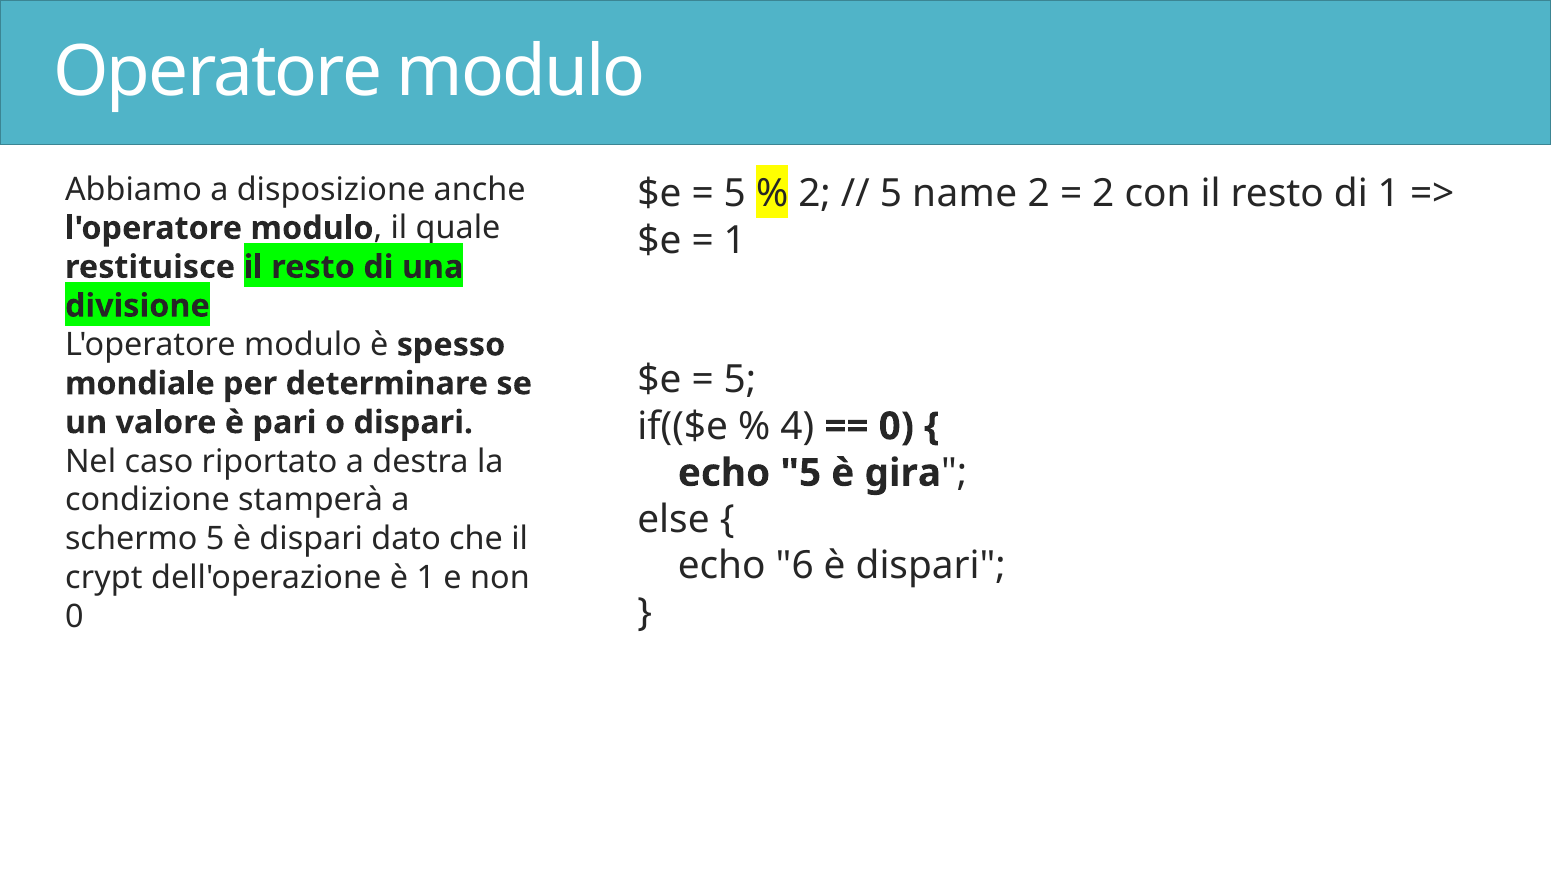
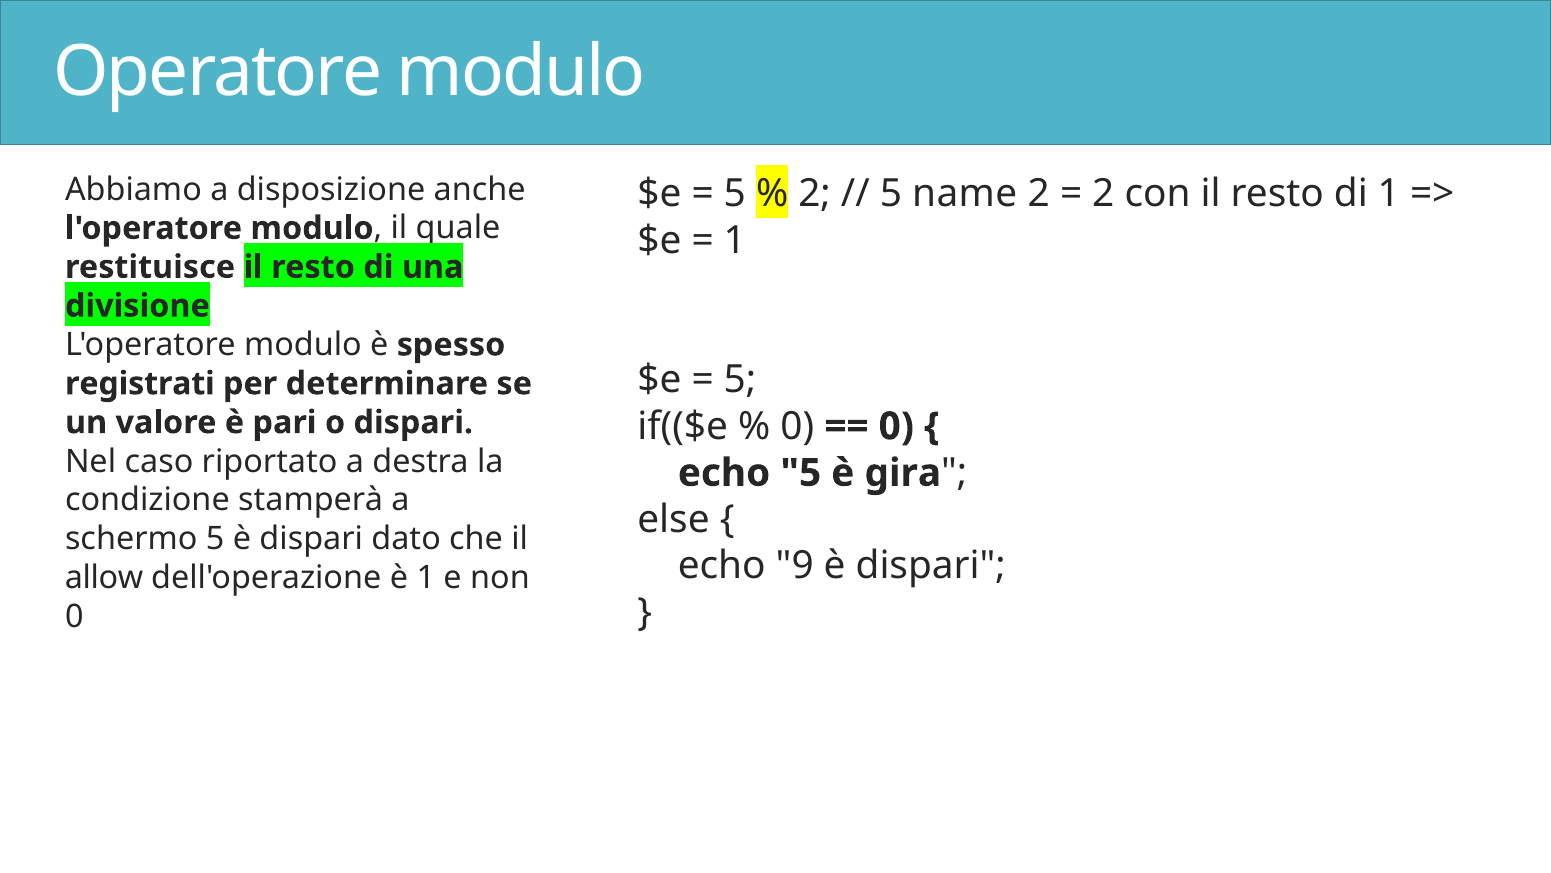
mondiale: mondiale -> registrati
4 at (797, 426): 4 -> 0
6: 6 -> 9
crypt: crypt -> allow
